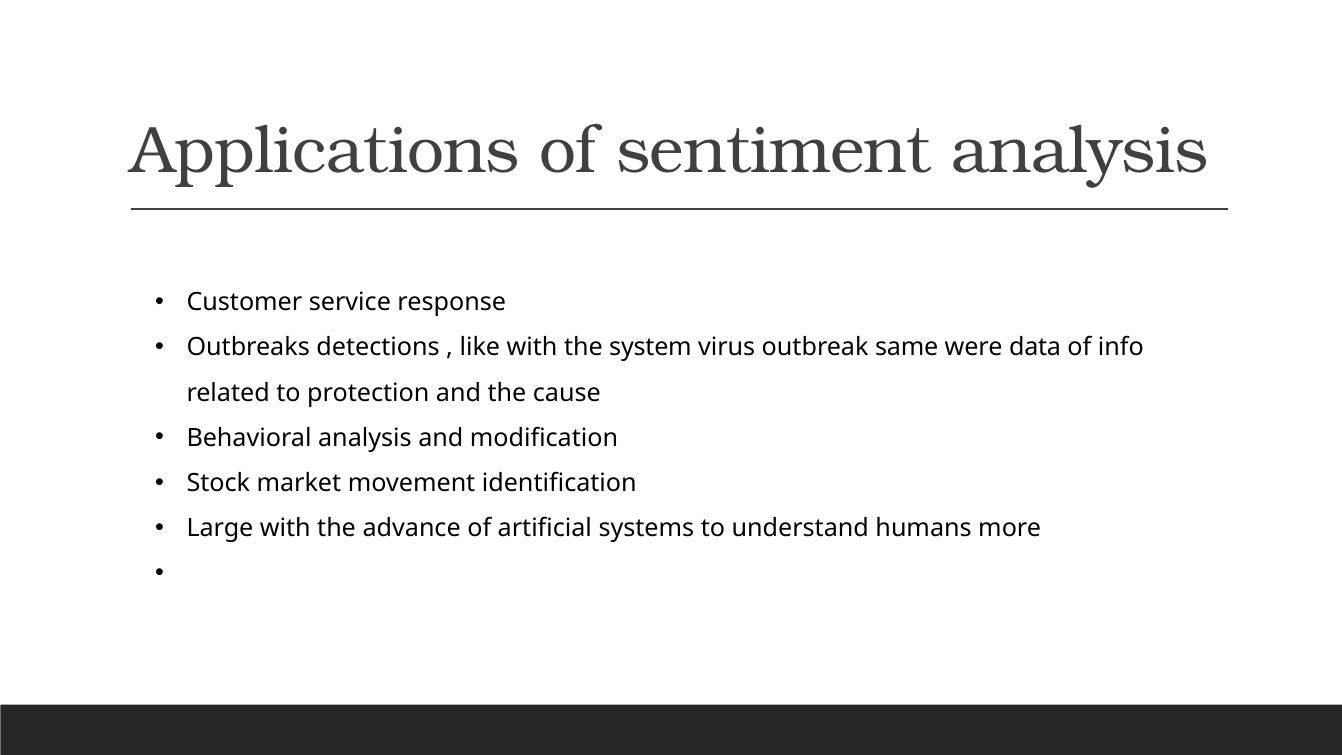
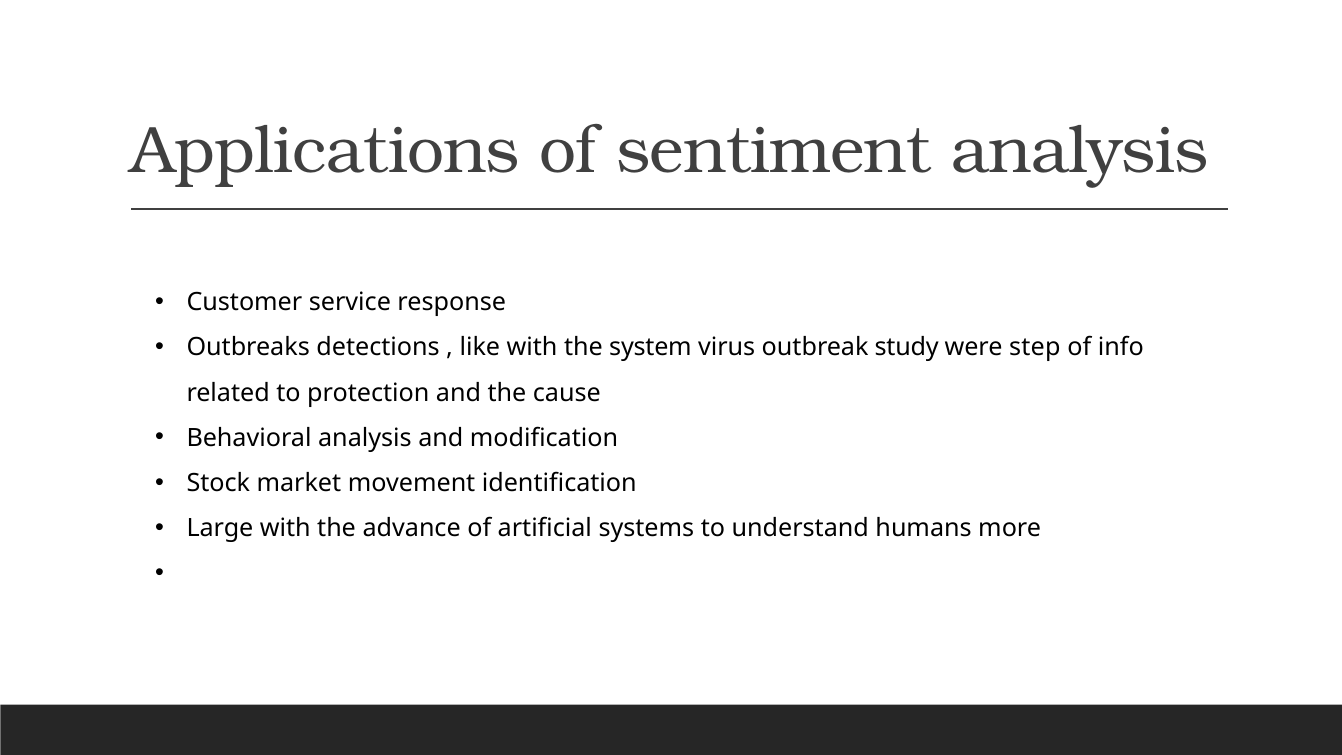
same: same -> study
data: data -> step
